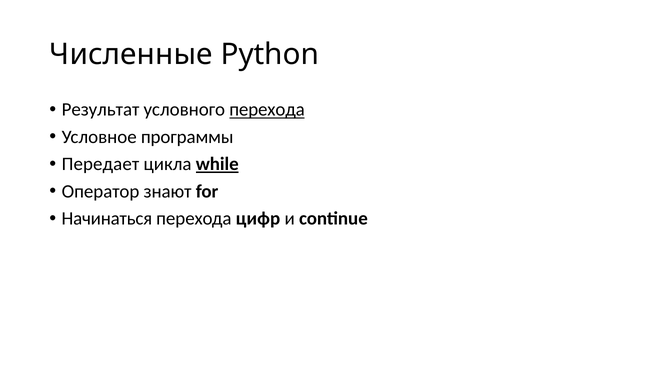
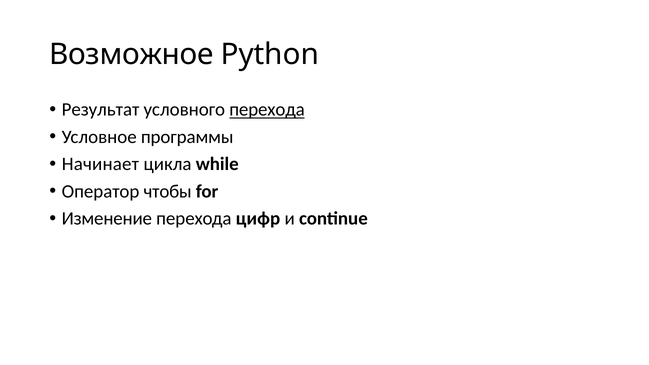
Численные: Численные -> Возможное
Передает: Передает -> Начинает
while underline: present -> none
знают: знают -> чтобы
Начинаться: Начинаться -> Изменение
